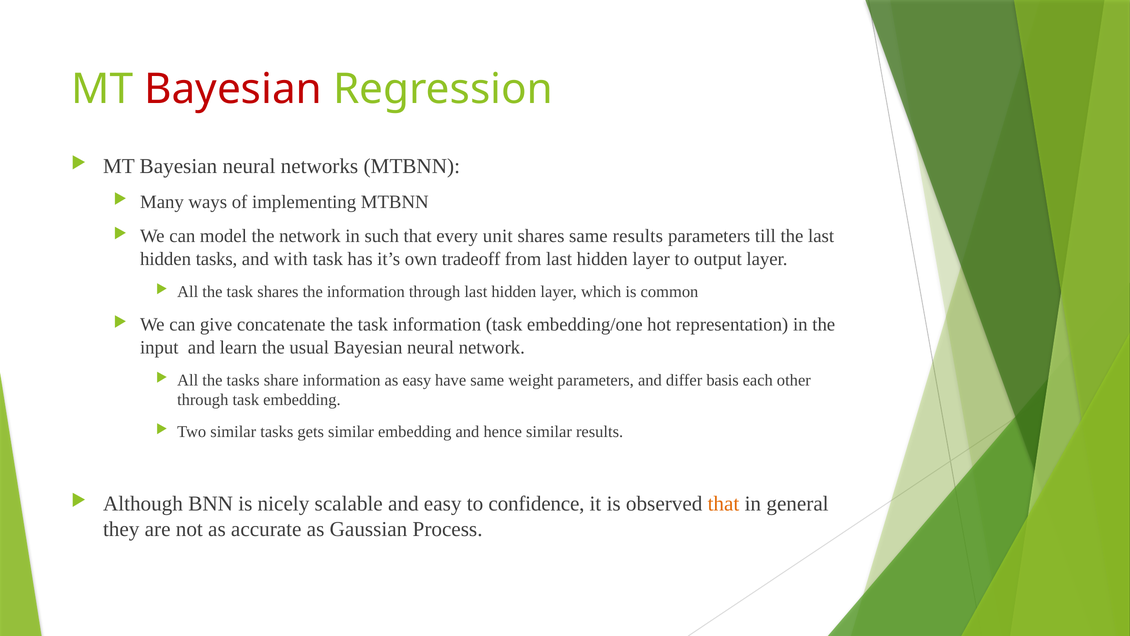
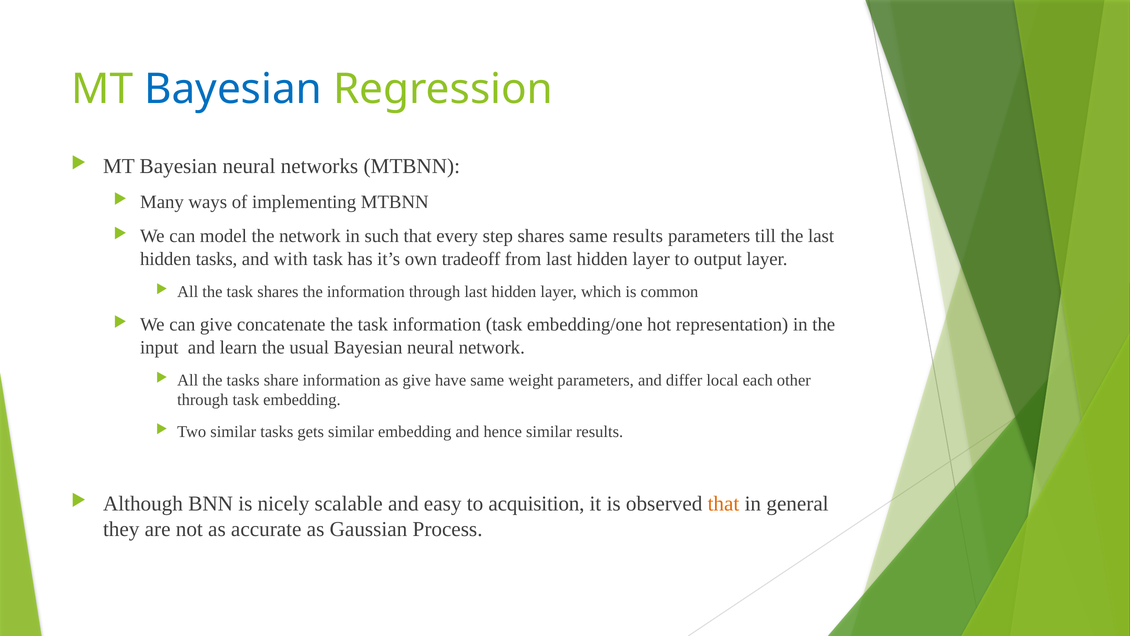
Bayesian at (233, 89) colour: red -> blue
unit: unit -> step
as easy: easy -> give
basis: basis -> local
confidence: confidence -> acquisition
